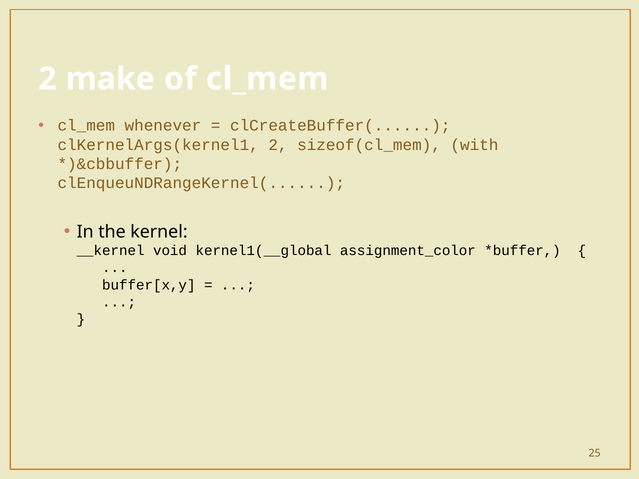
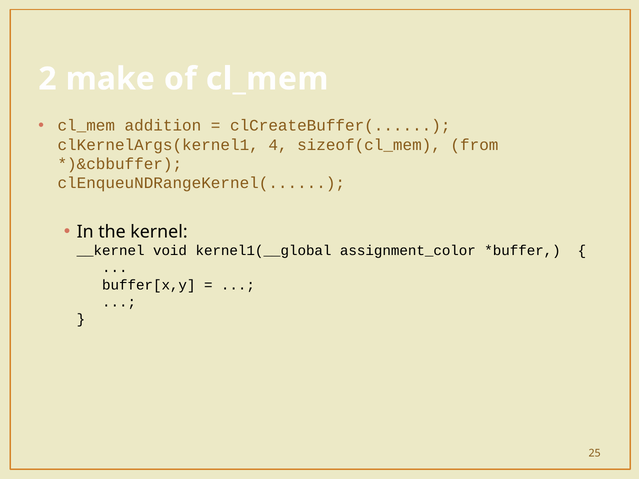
whenever: whenever -> addition
clKernelArgs(kernel1 2: 2 -> 4
with: with -> from
